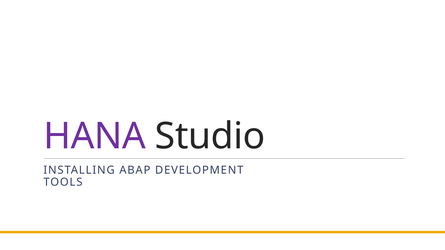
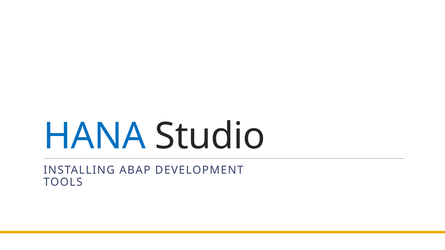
HANA colour: purple -> blue
